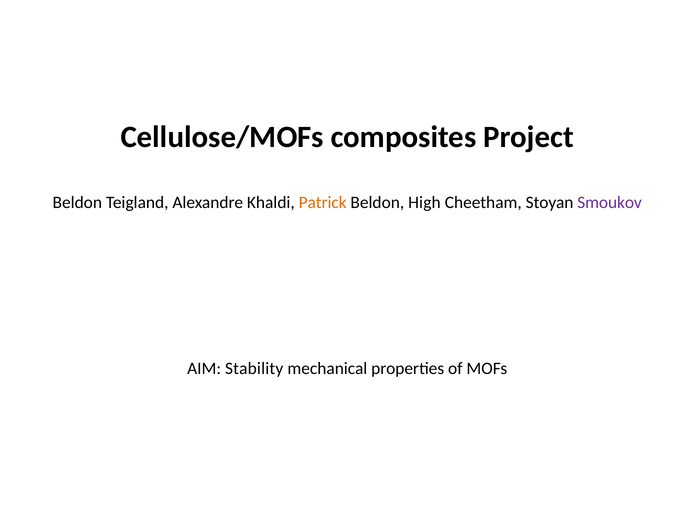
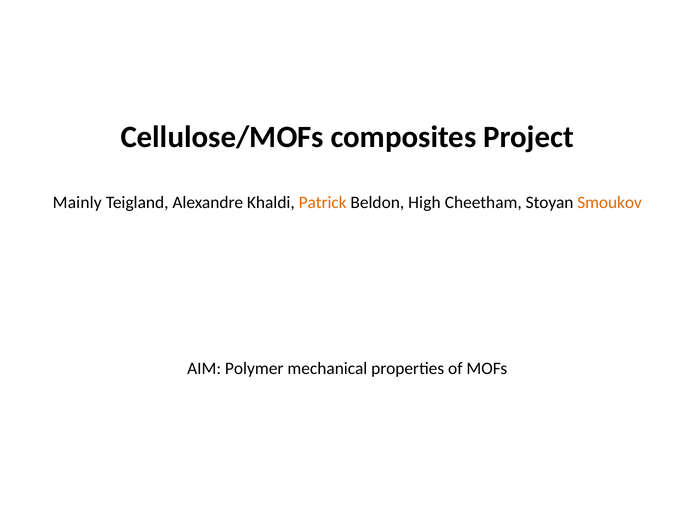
Beldon at (77, 202): Beldon -> Mainly
Smoukov colour: purple -> orange
Stability: Stability -> Polymer
